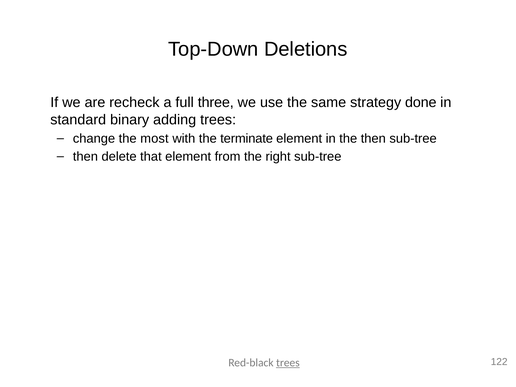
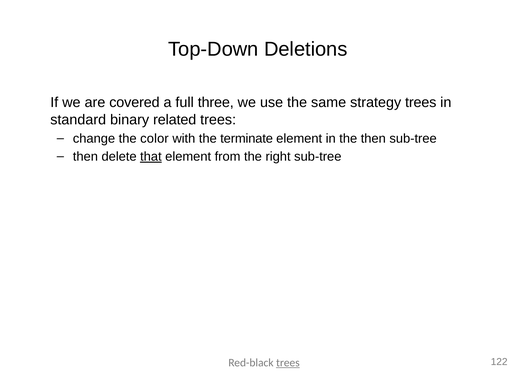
recheck: recheck -> covered
strategy done: done -> trees
adding: adding -> related
most: most -> color
that underline: none -> present
